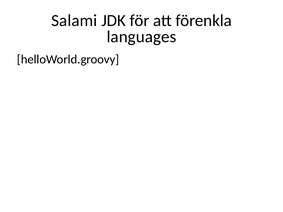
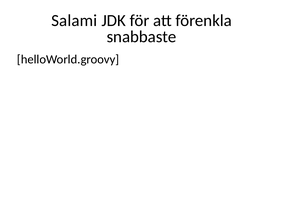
languages: languages -> snabbaste
